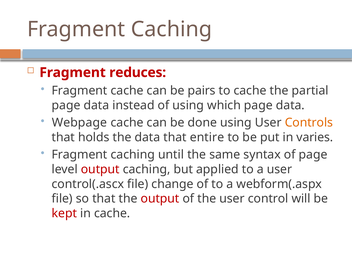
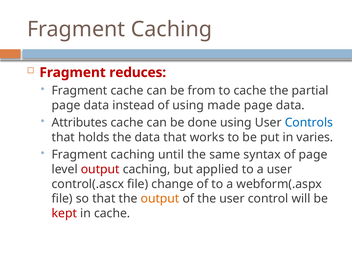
pairs: pairs -> from
which: which -> made
Webpage: Webpage -> Attributes
Controls colour: orange -> blue
entire: entire -> works
output at (160, 199) colour: red -> orange
